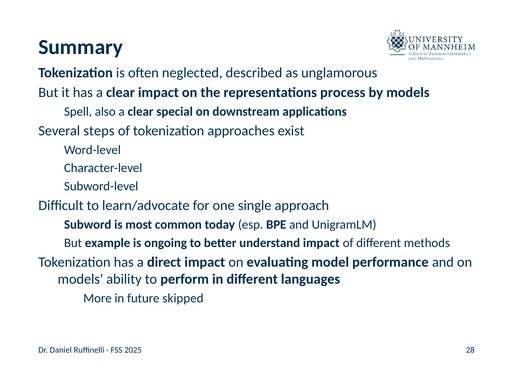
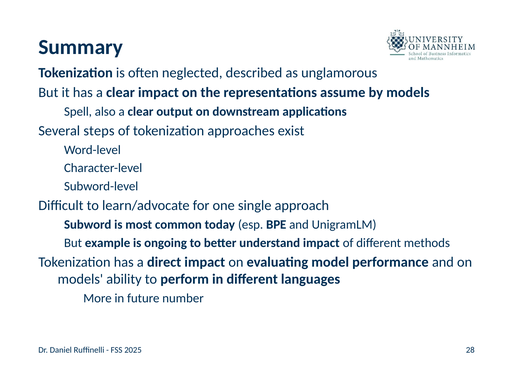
process: process -> assume
special: special -> output
skipped: skipped -> number
